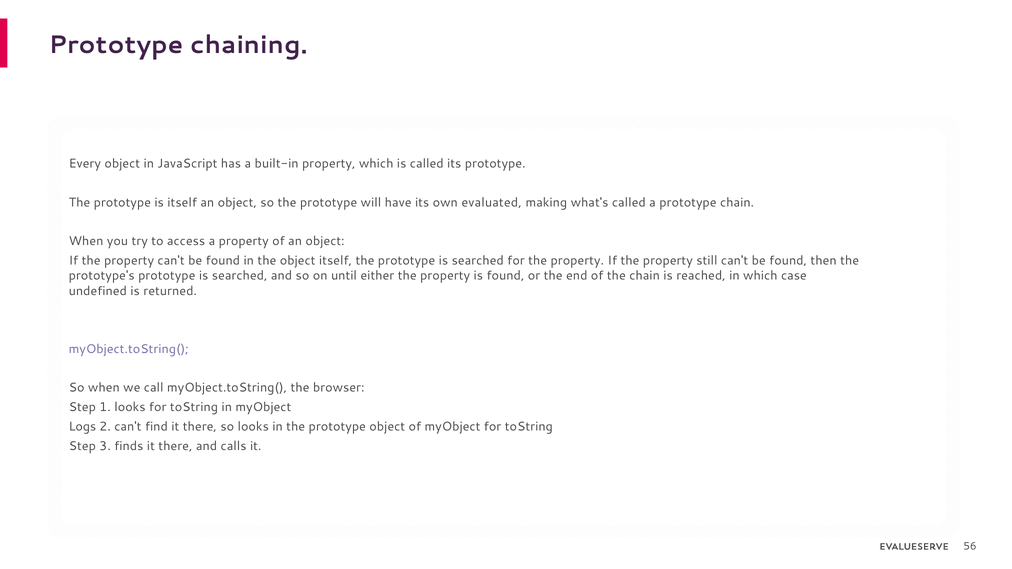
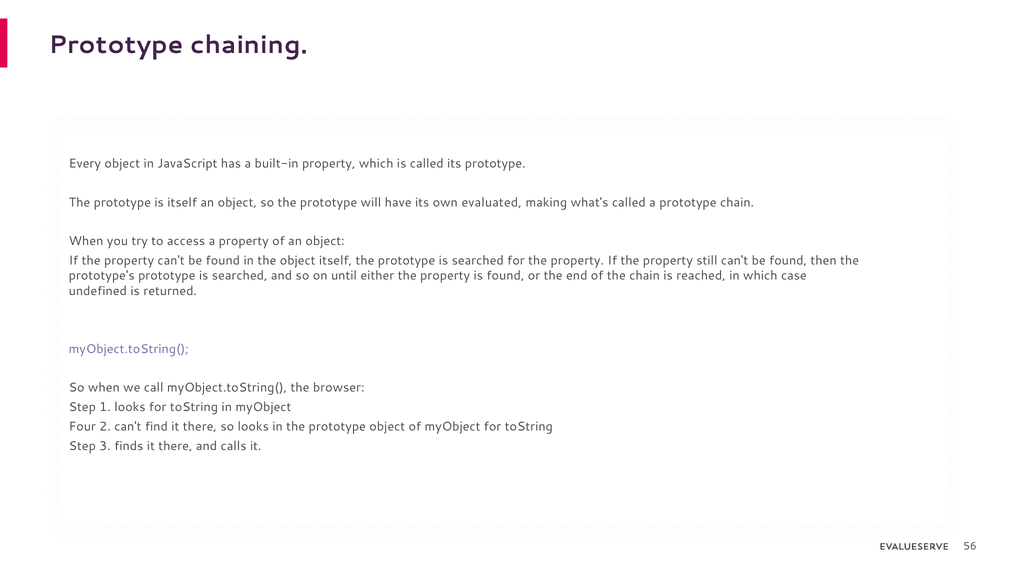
Logs: Logs -> Four
